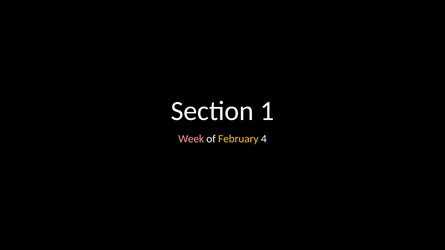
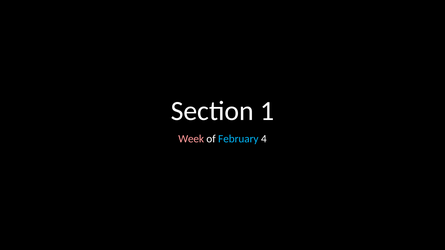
February colour: yellow -> light blue
